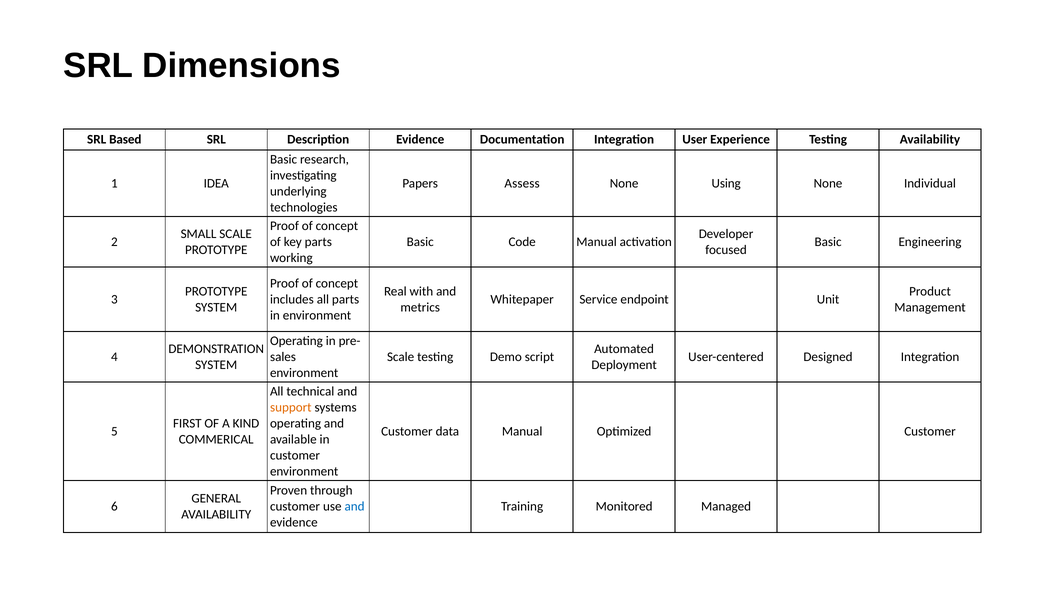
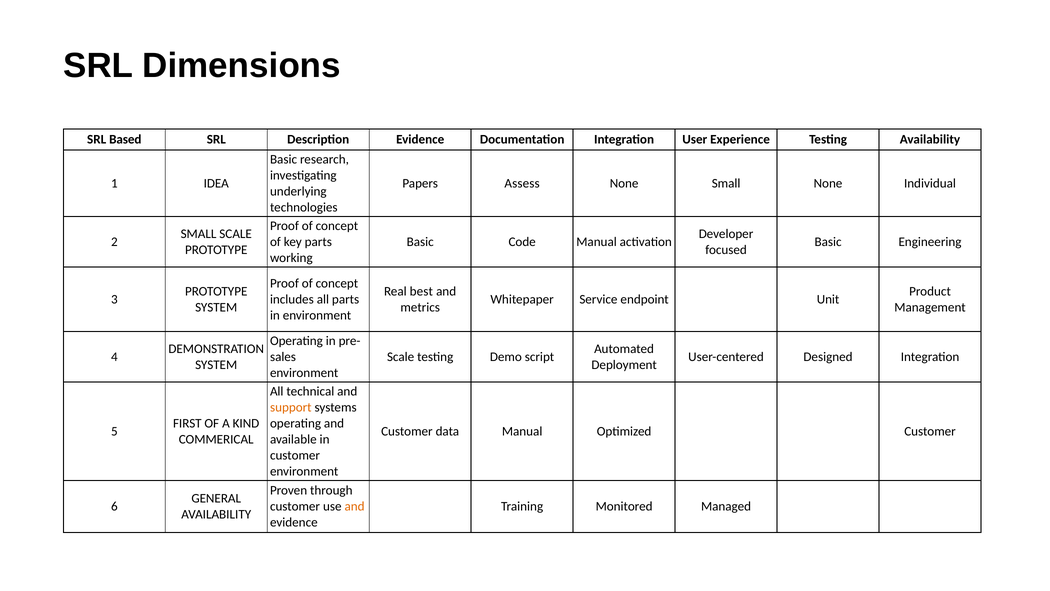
None Using: Using -> Small
with: with -> best
and at (355, 506) colour: blue -> orange
